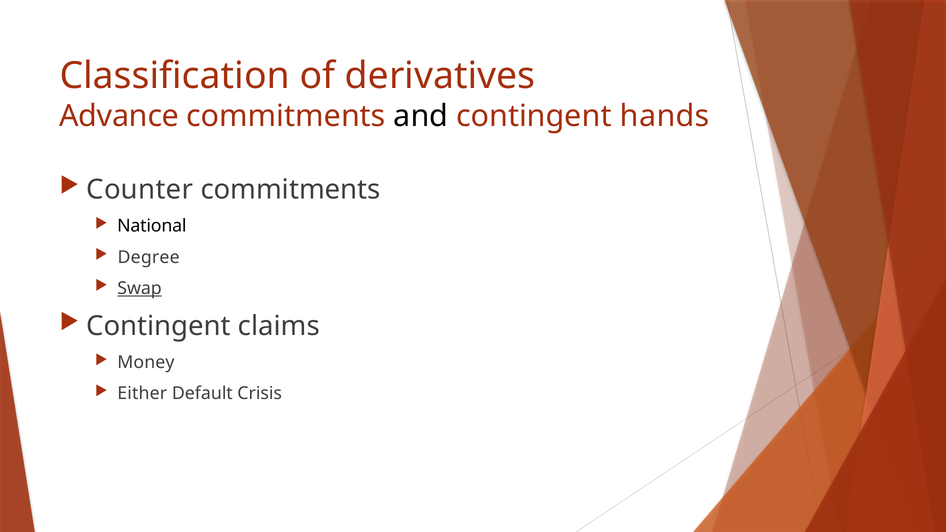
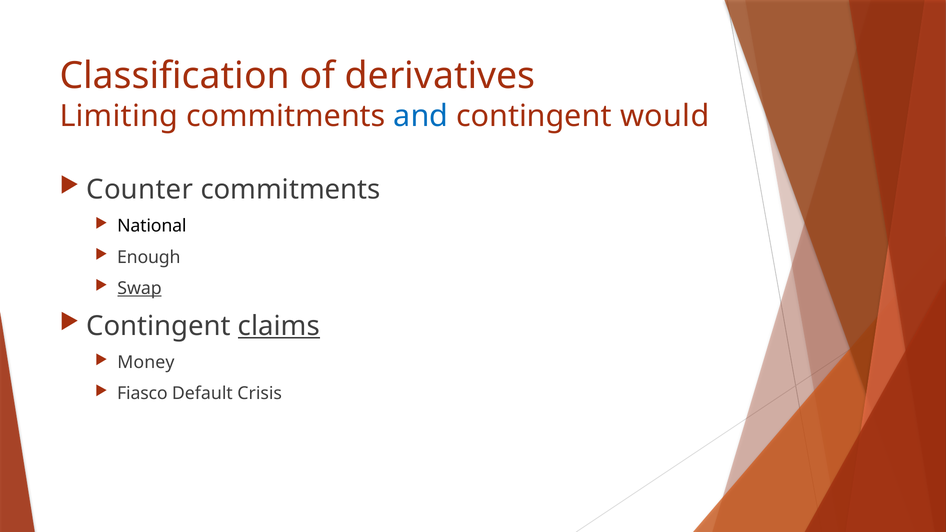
Advance: Advance -> Limiting
and colour: black -> blue
hands: hands -> would
Degree: Degree -> Enough
claims underline: none -> present
Either: Either -> Fiasco
